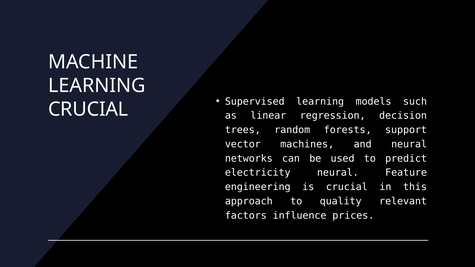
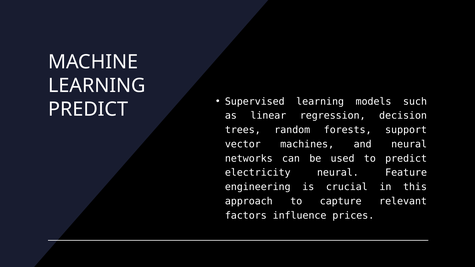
CRUCIAL at (88, 109): CRUCIAL -> PREDICT
quality: quality -> capture
